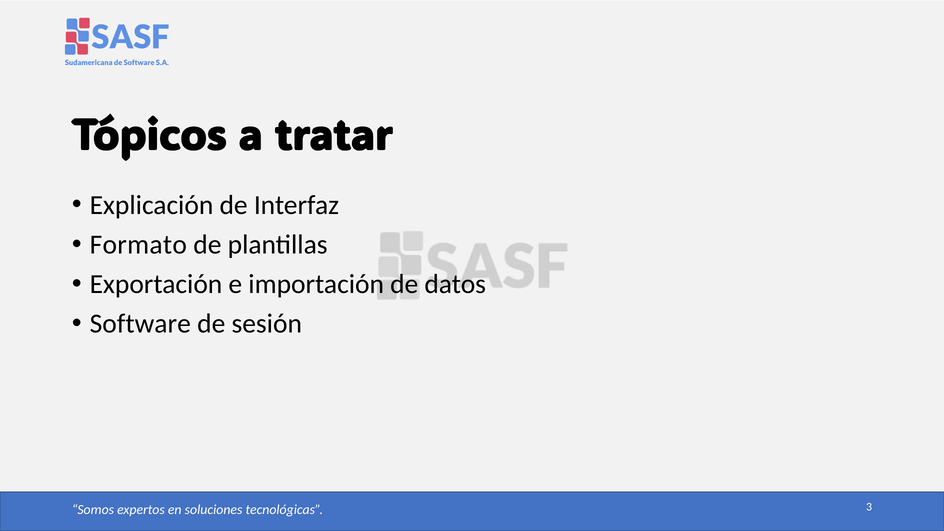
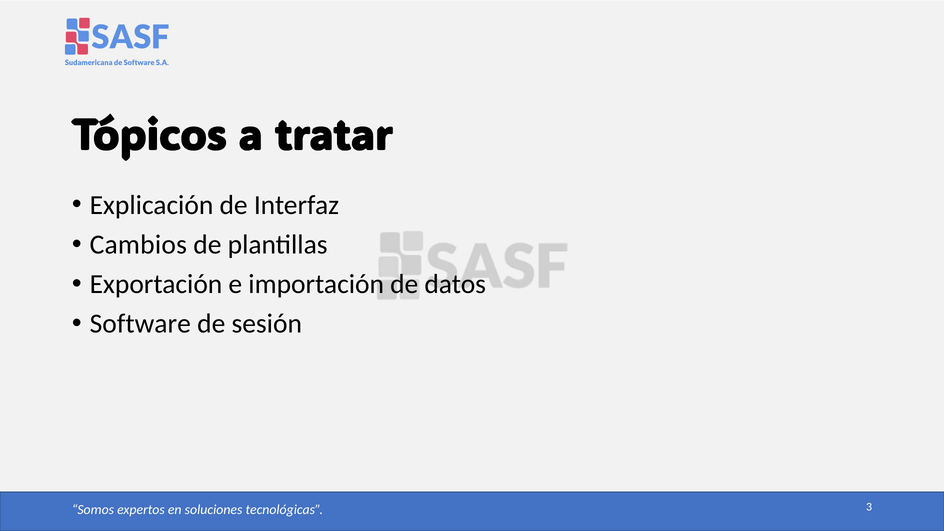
Formato: Formato -> Cambios
